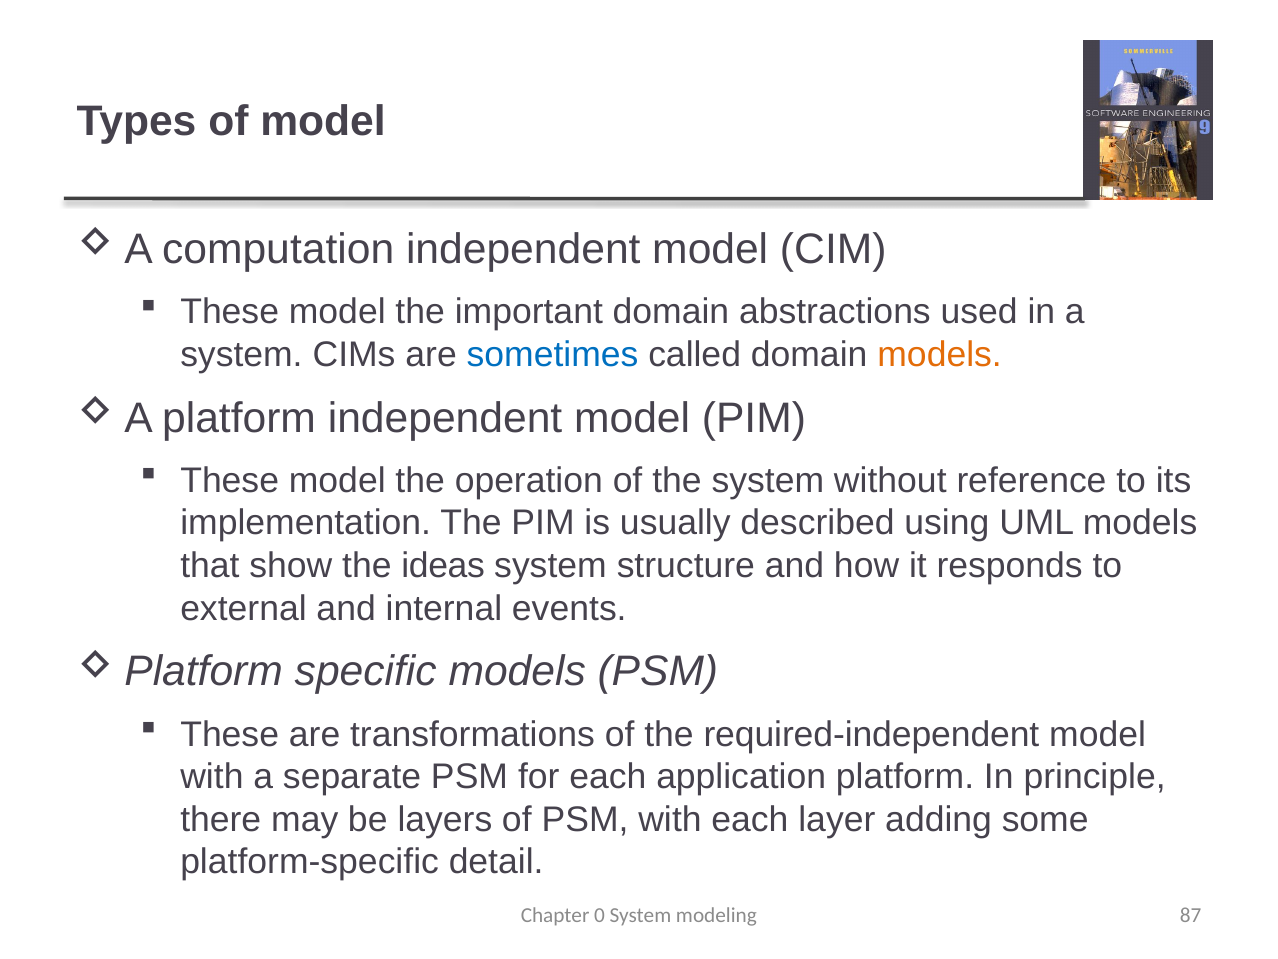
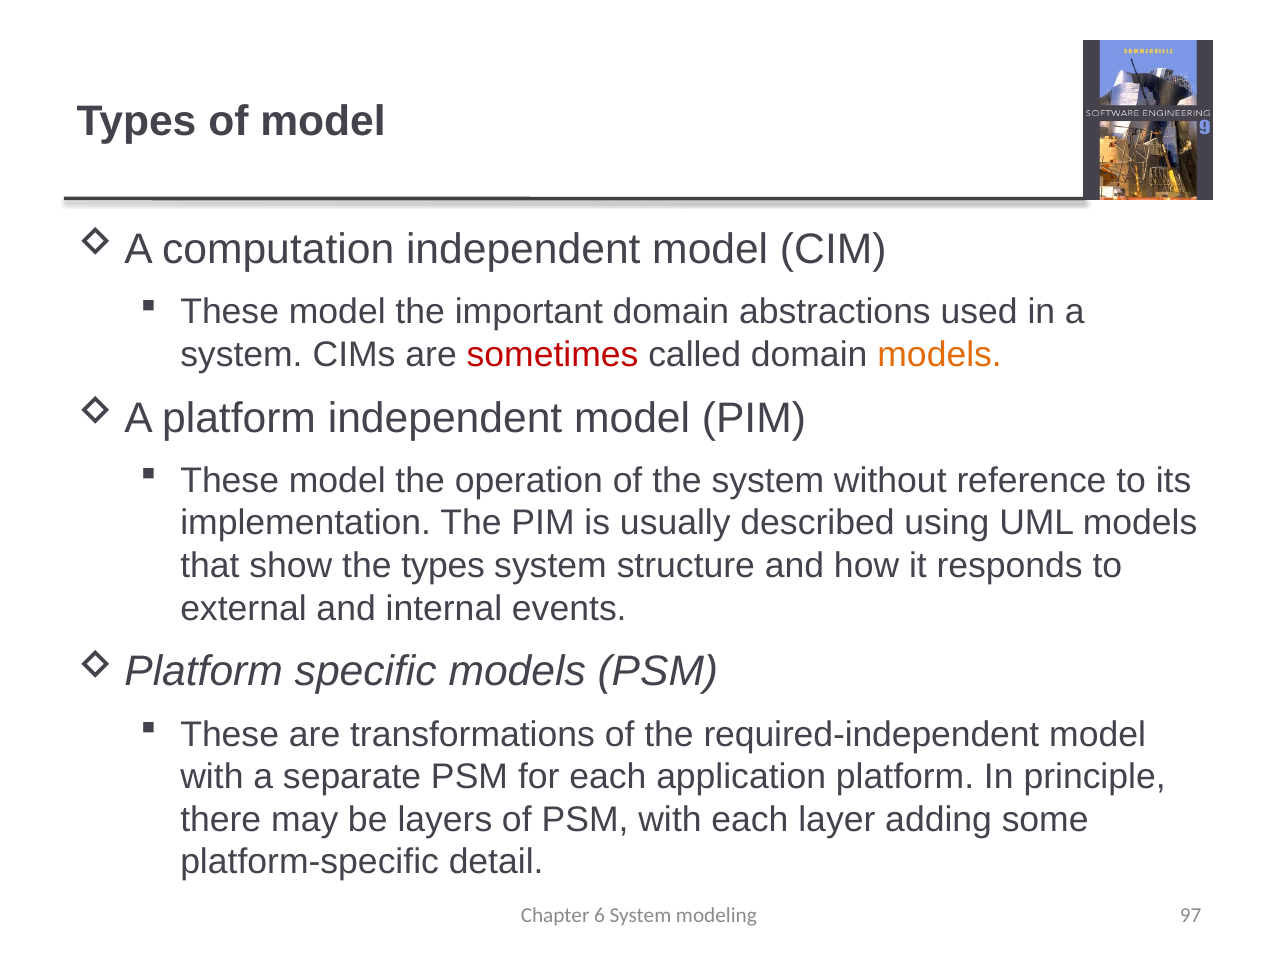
sometimes colour: blue -> red
the ideas: ideas -> types
0: 0 -> 6
87: 87 -> 97
